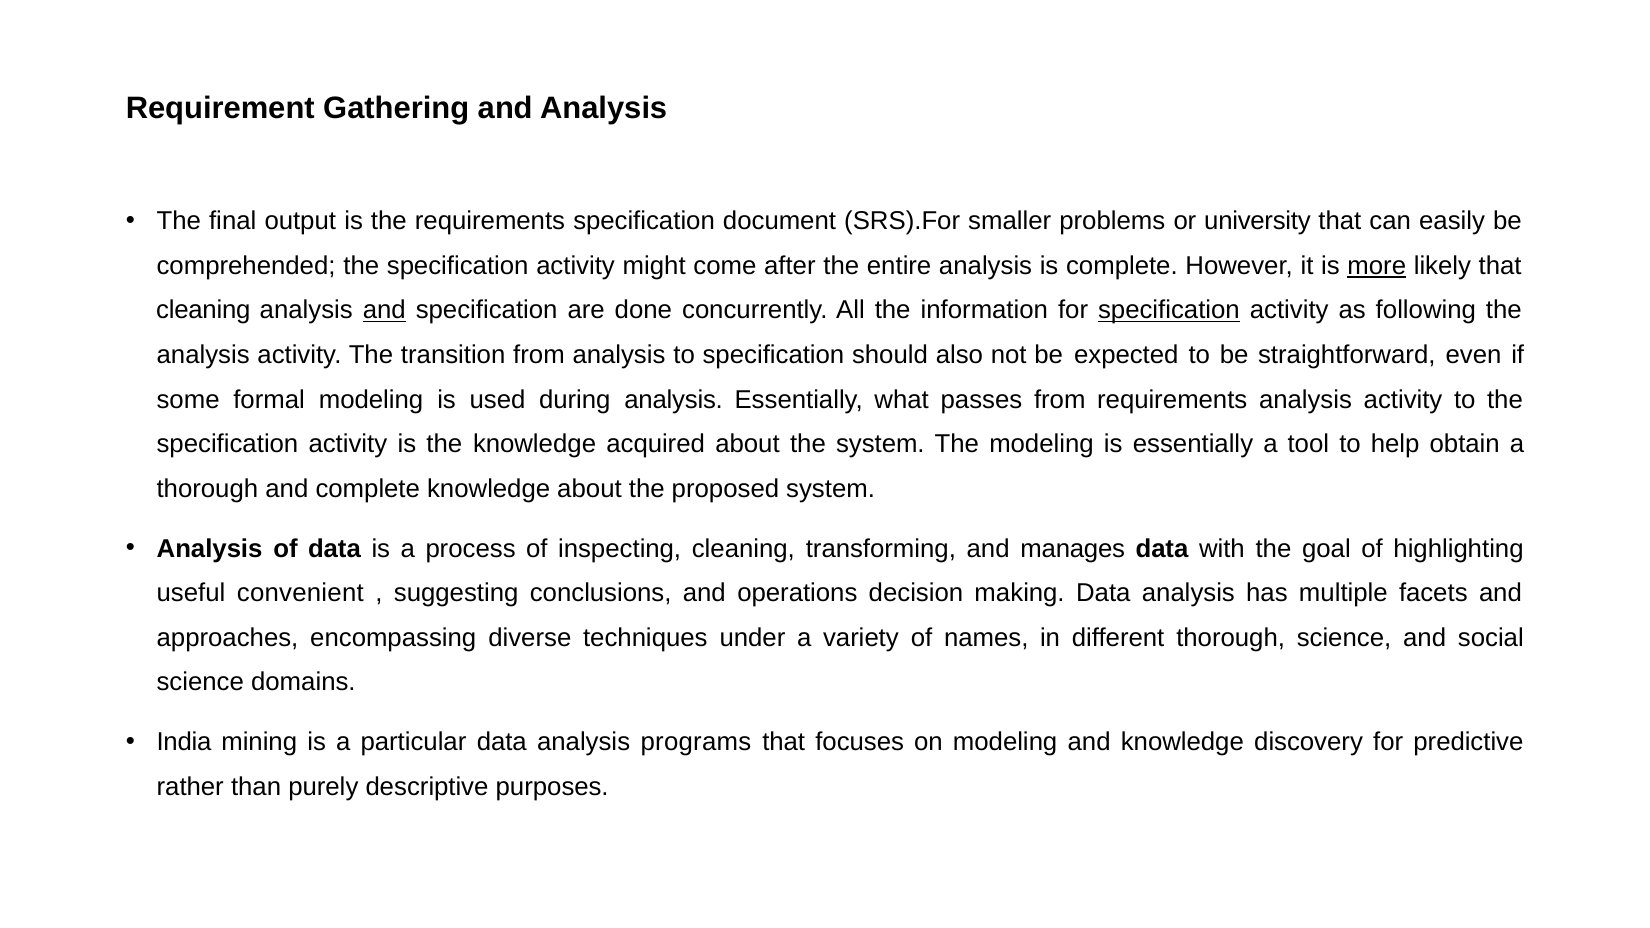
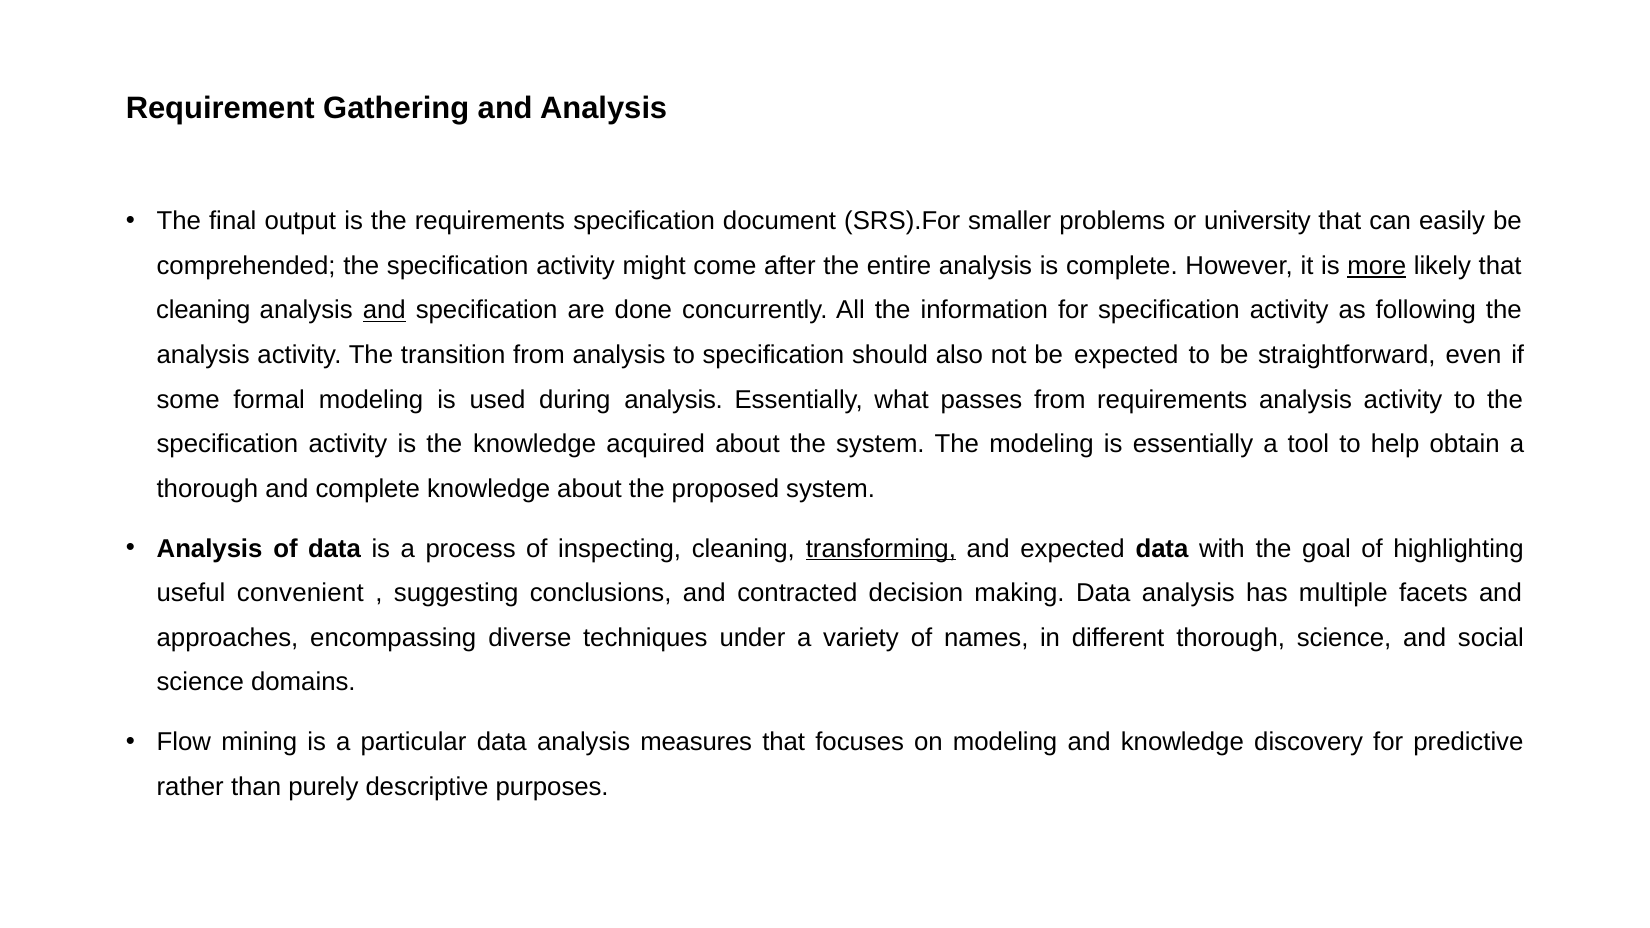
specification at (1169, 311) underline: present -> none
transforming underline: none -> present
and manages: manages -> expected
operations: operations -> contracted
India: India -> Flow
programs: programs -> measures
